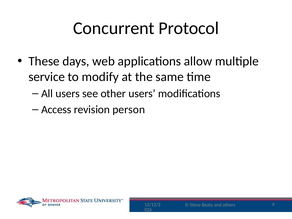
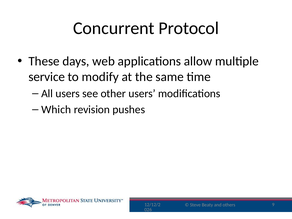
Access: Access -> Which
person: person -> pushes
